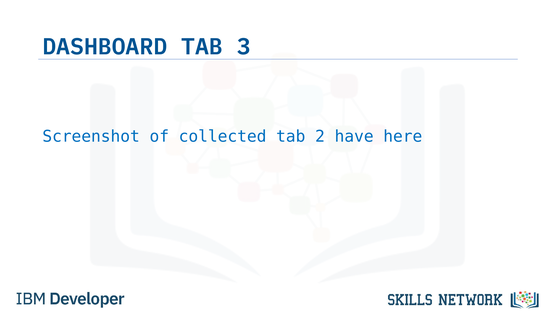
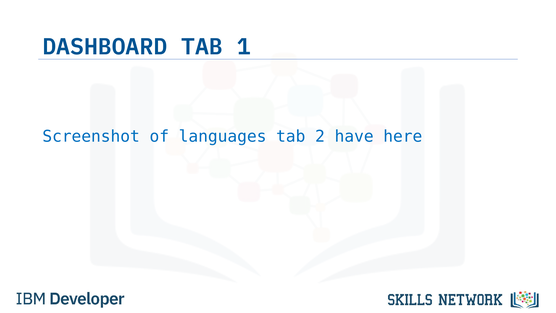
3: 3 -> 1
collected: collected -> languages
